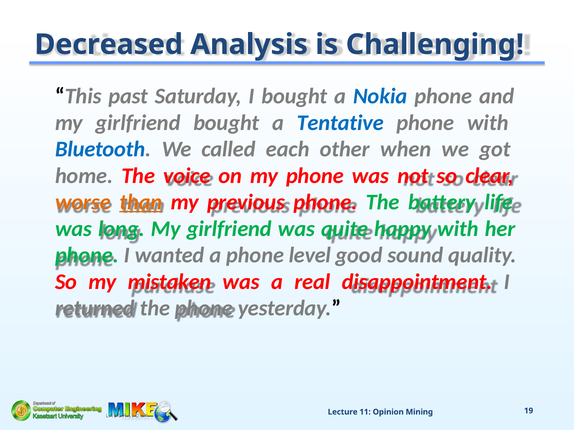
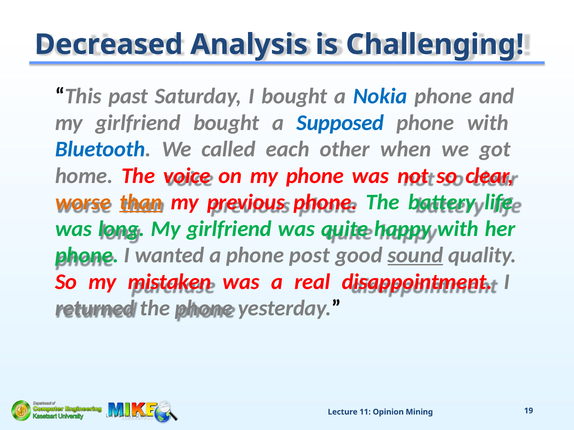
Tentative: Tentative -> Supposed
level: level -> post
sound underline: none -> present
